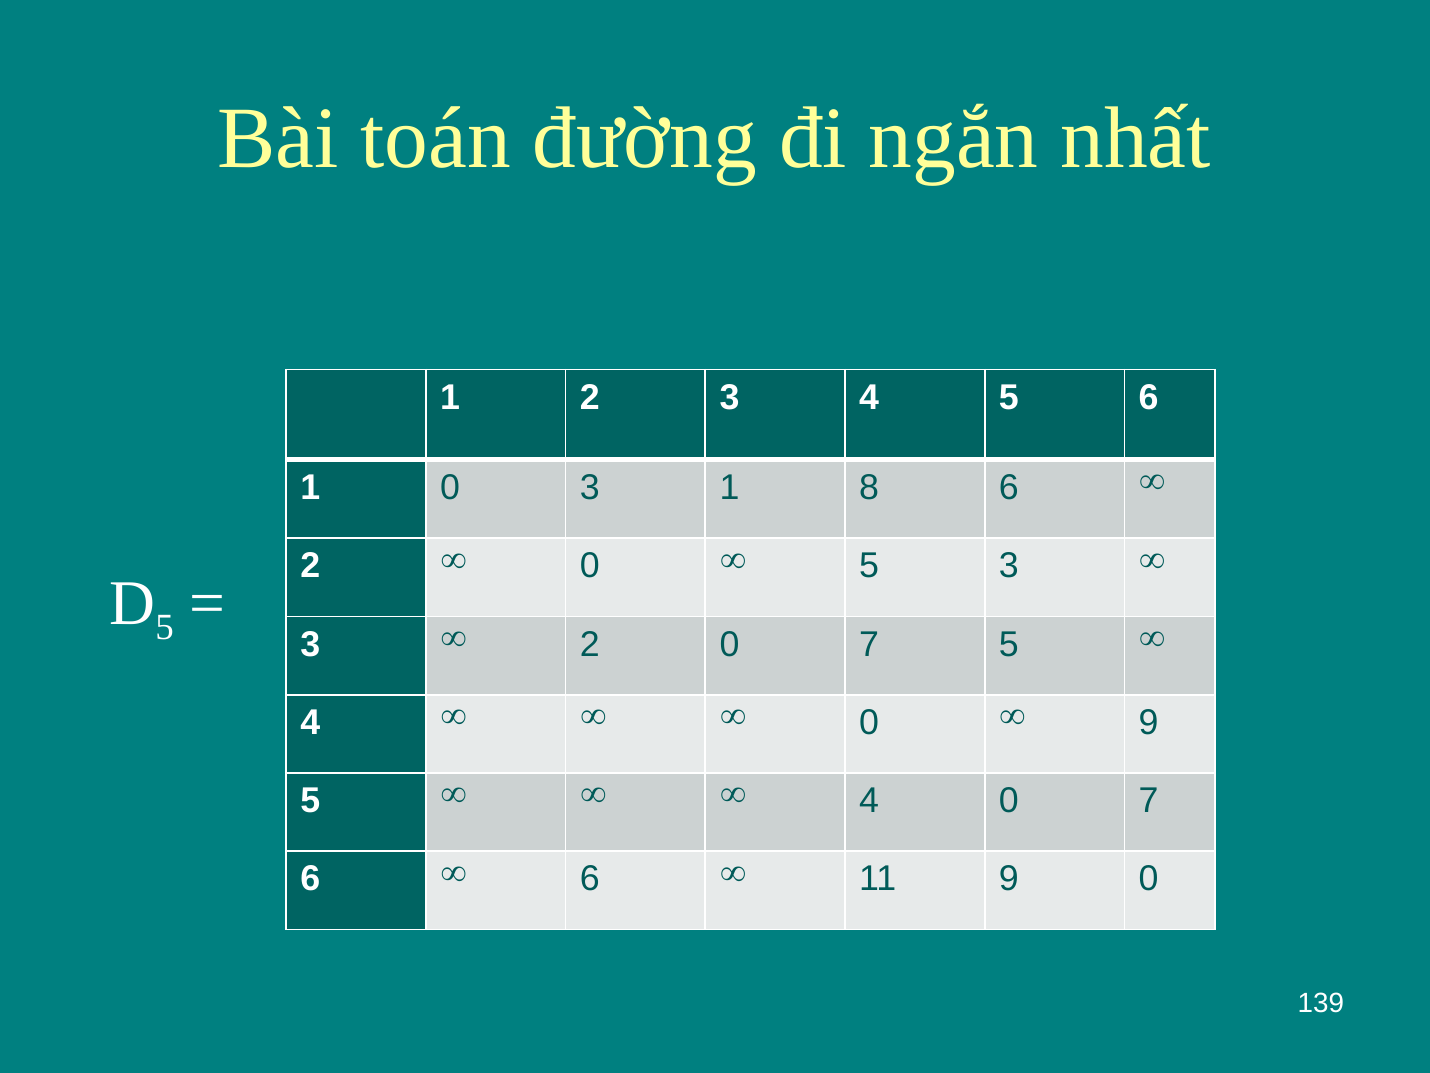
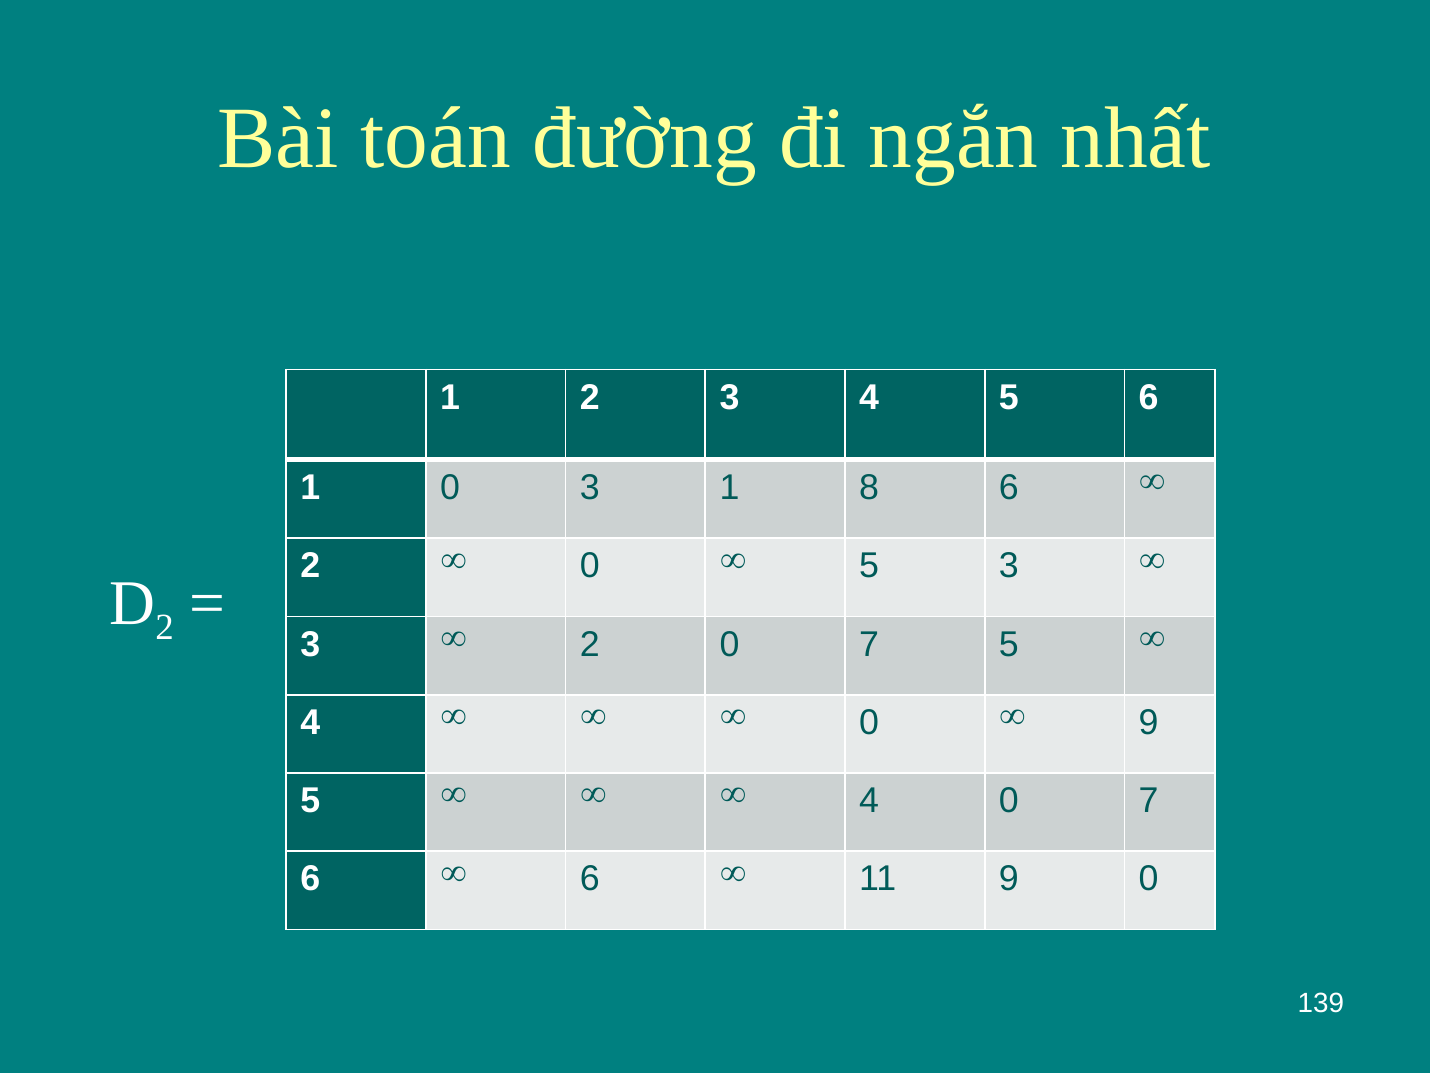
5 at (165, 627): 5 -> 2
